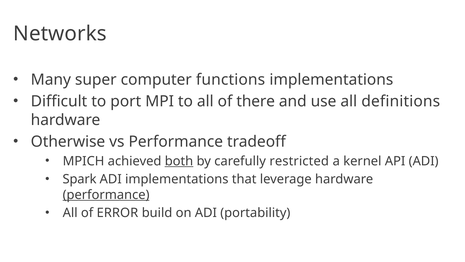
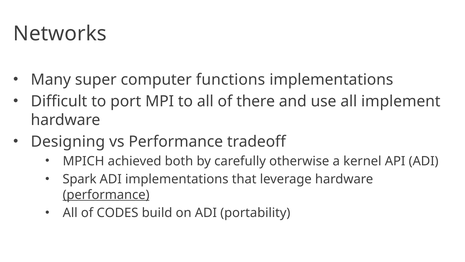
definitions: definitions -> implement
Otherwise: Otherwise -> Designing
both underline: present -> none
restricted: restricted -> otherwise
ERROR: ERROR -> CODES
